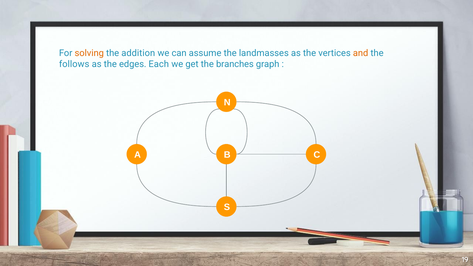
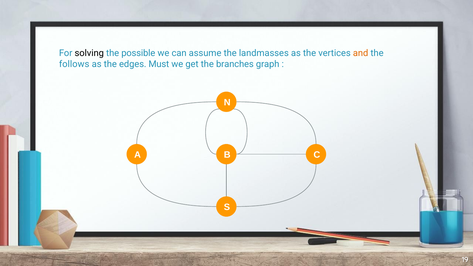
solving colour: orange -> black
addition: addition -> possible
Each: Each -> Must
